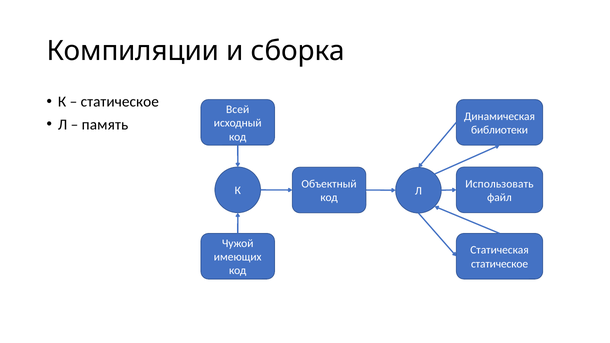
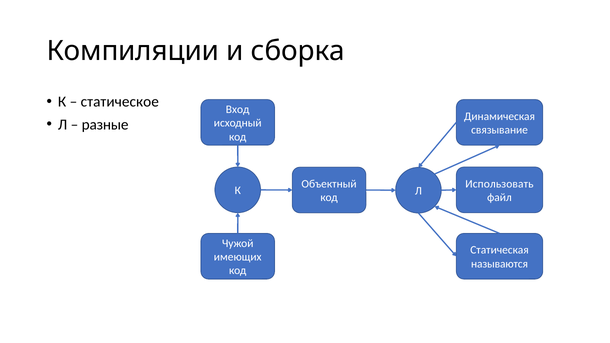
Всей: Всей -> Вход
память: память -> разные
библиотеки: библиотеки -> связывание
статическое at (500, 264): статическое -> называются
